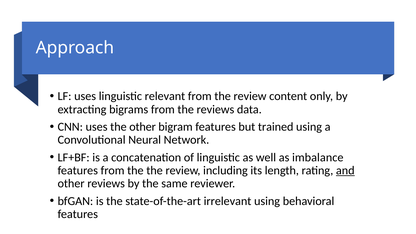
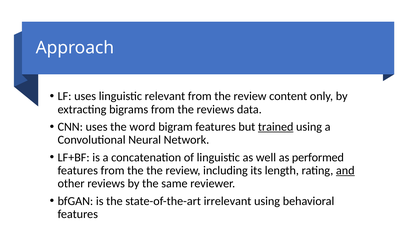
the other: other -> word
trained underline: none -> present
imbalance: imbalance -> performed
